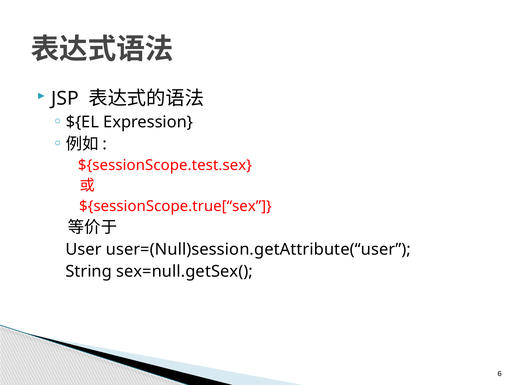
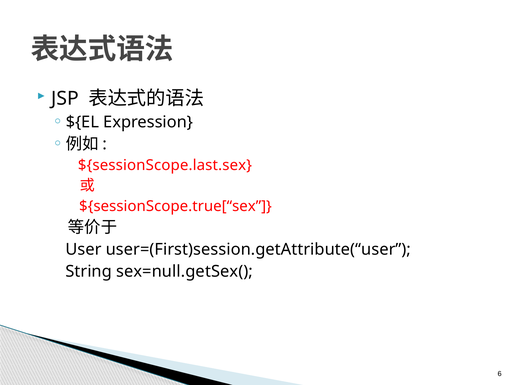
${sessionScope.test.sex: ${sessionScope.test.sex -> ${sessionScope.last.sex
user=(Null)session.getAttribute(“user: user=(Null)session.getAttribute(“user -> user=(First)session.getAttribute(“user
